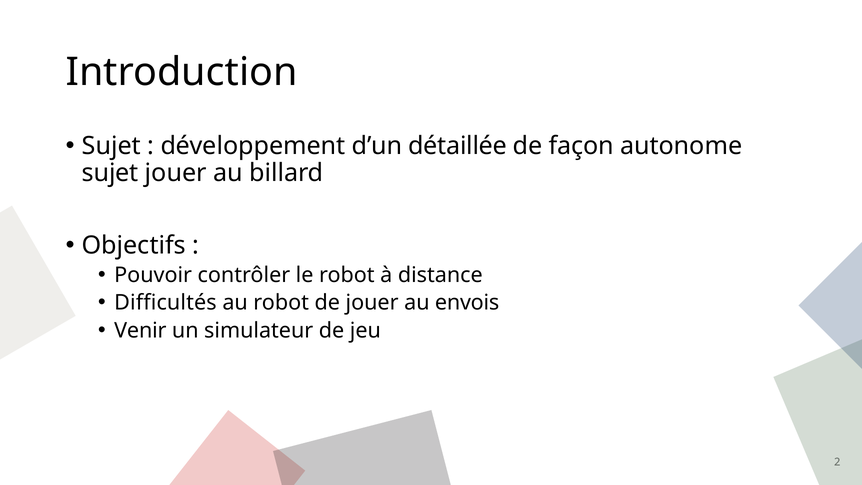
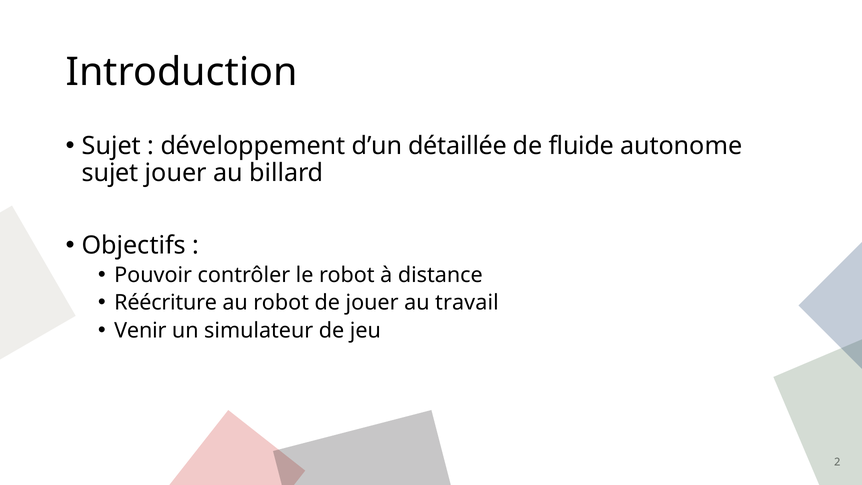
façon: façon -> fluide
Difficultés: Difficultés -> Réécriture
envois: envois -> travail
